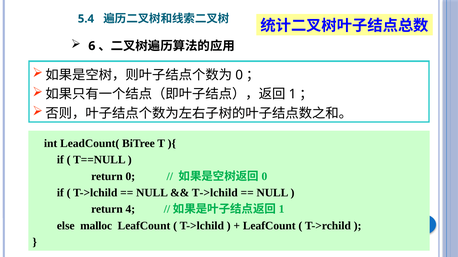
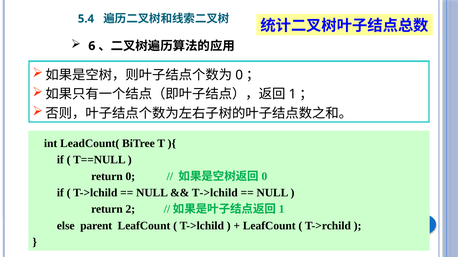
4: 4 -> 2
malloc: malloc -> parent
